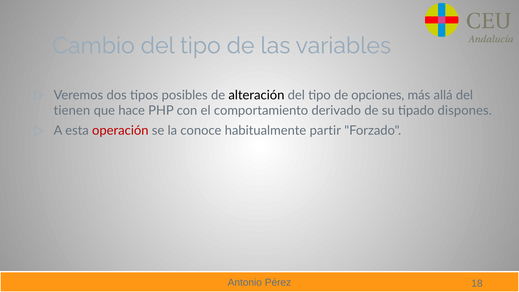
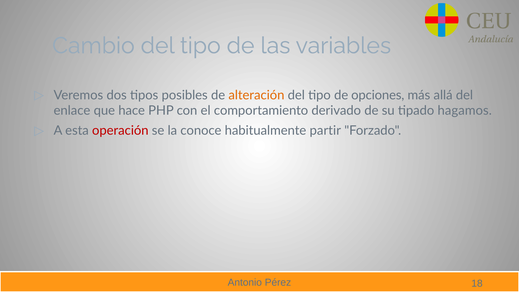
alteración colour: black -> orange
tienen: tienen -> enlace
dispones: dispones -> hagamos
